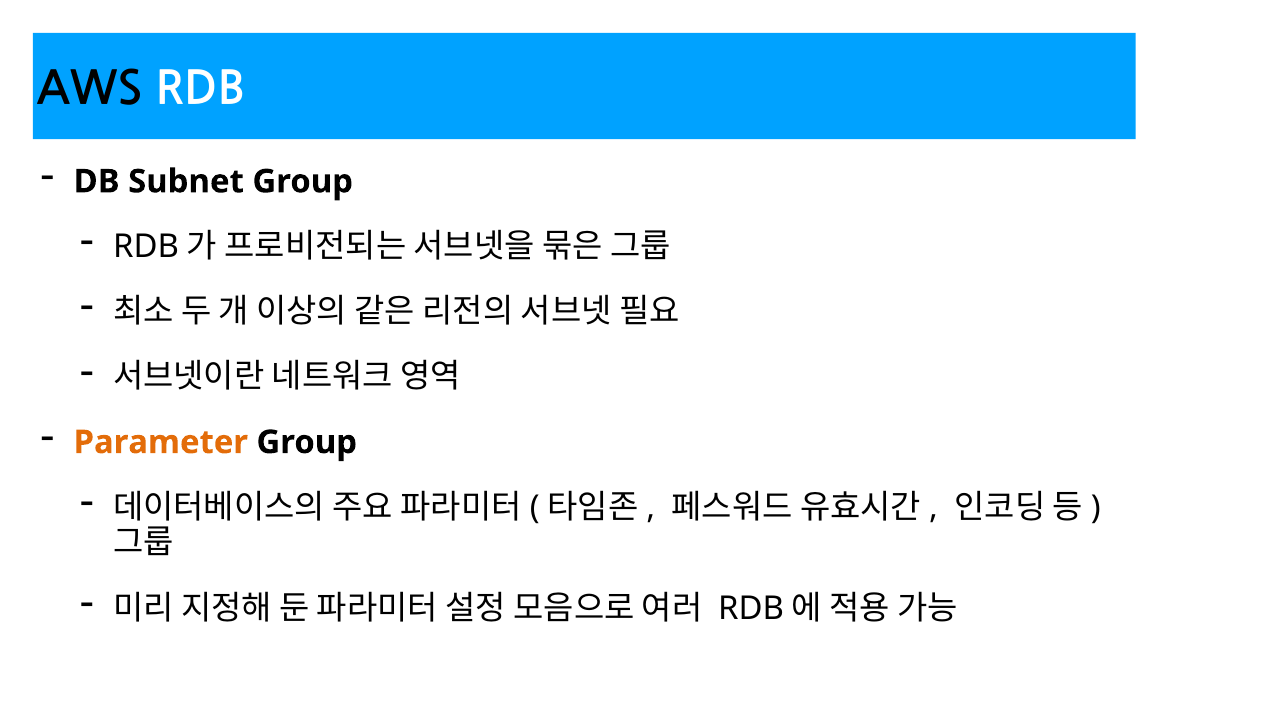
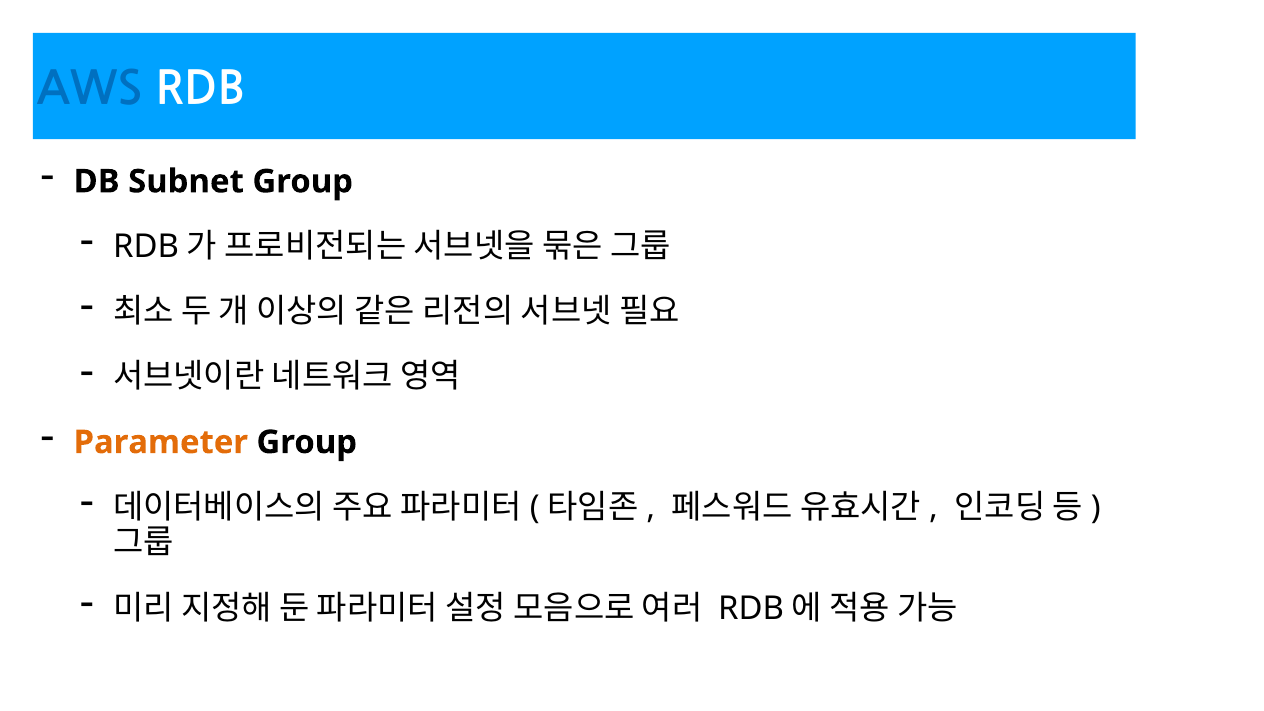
AWS colour: black -> blue
